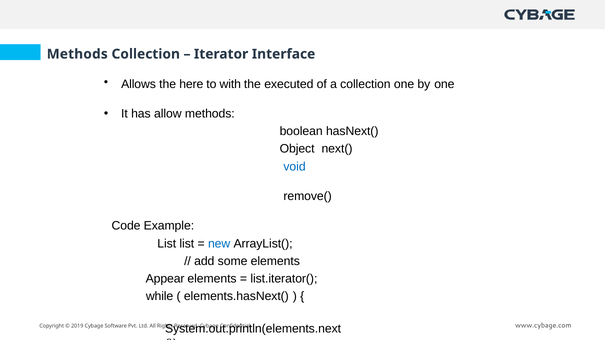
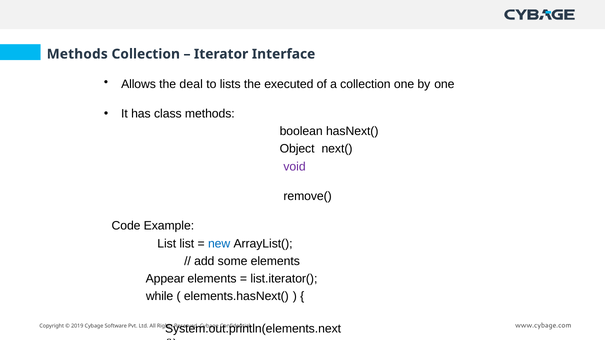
here: here -> deal
with: with -> lists
allow: allow -> class
void colour: blue -> purple
